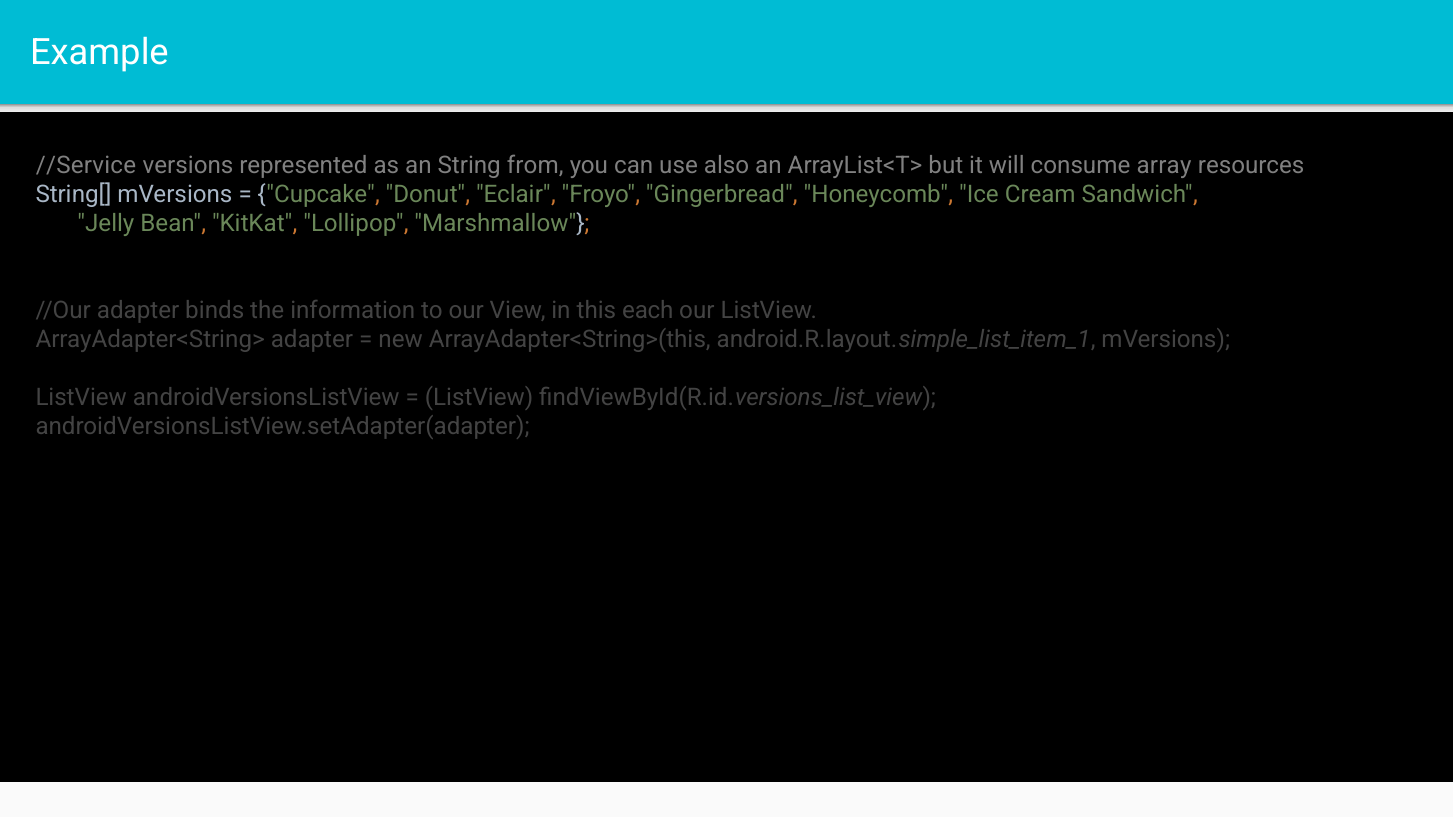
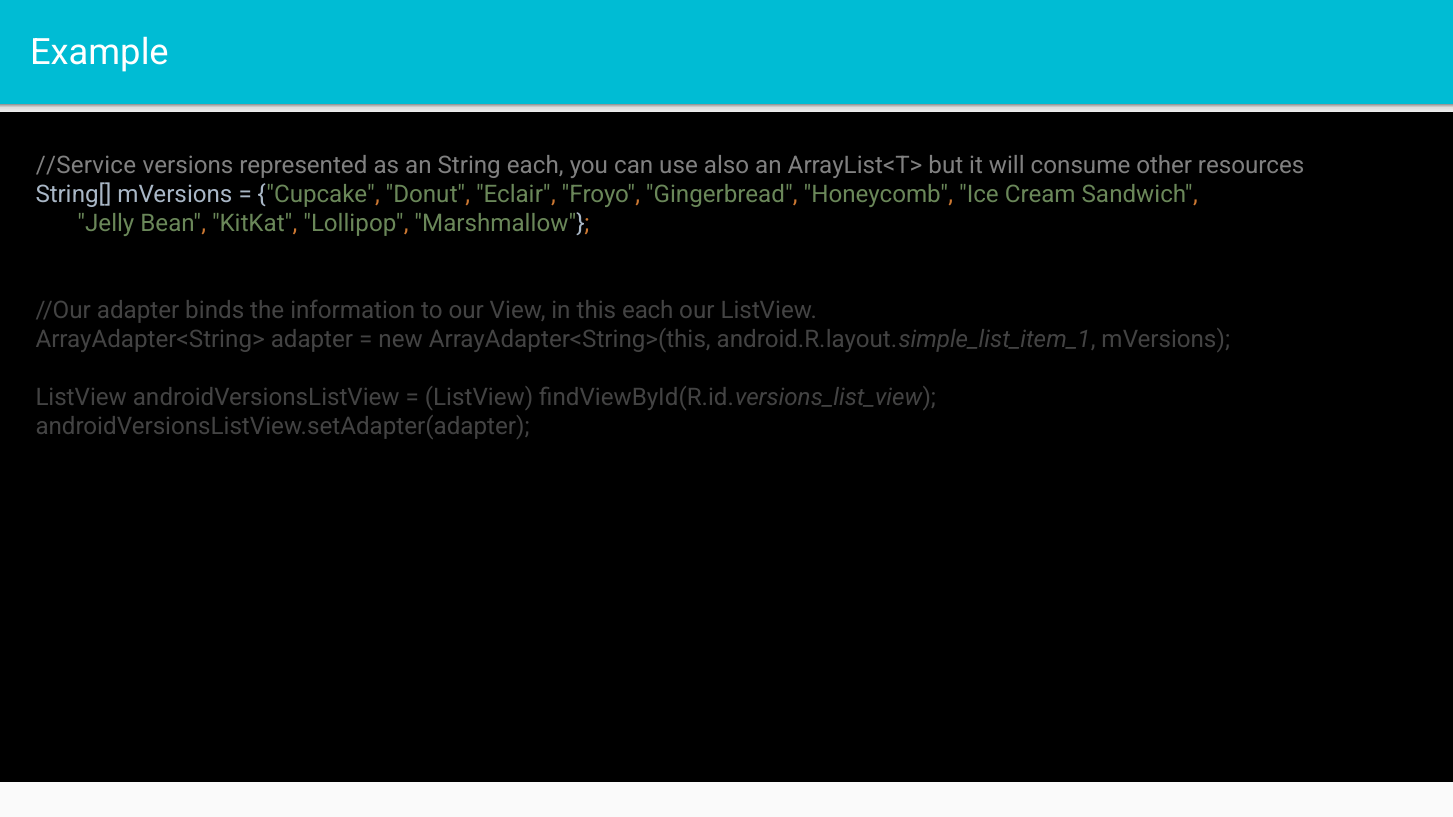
String from: from -> each
array: array -> other
